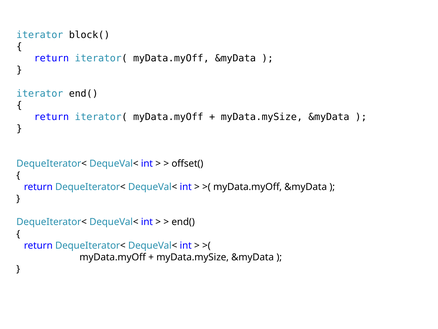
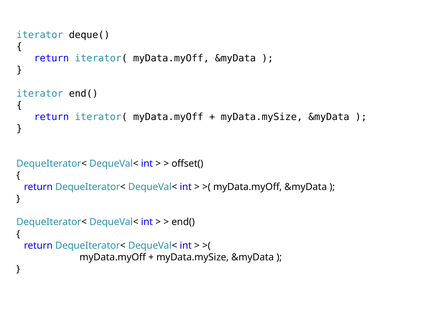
block(: block( -> deque(
